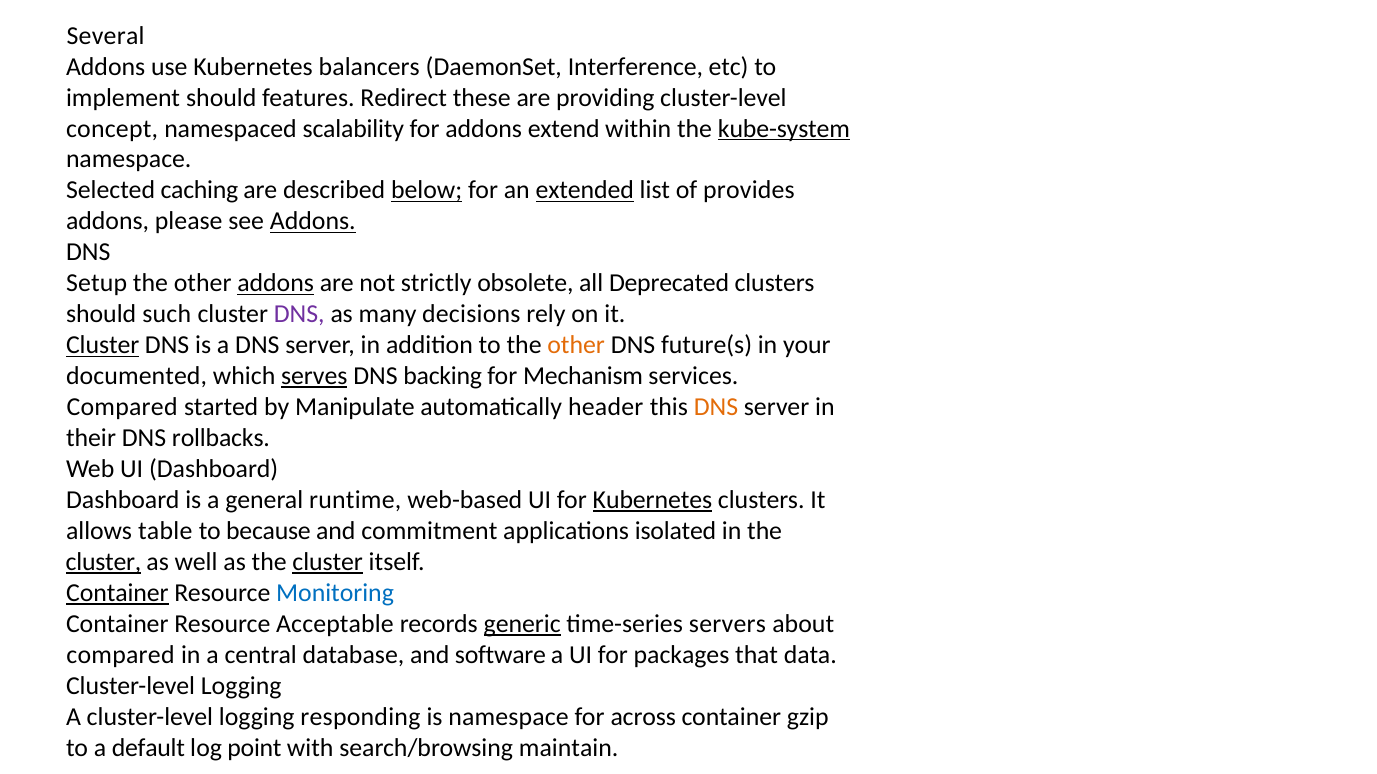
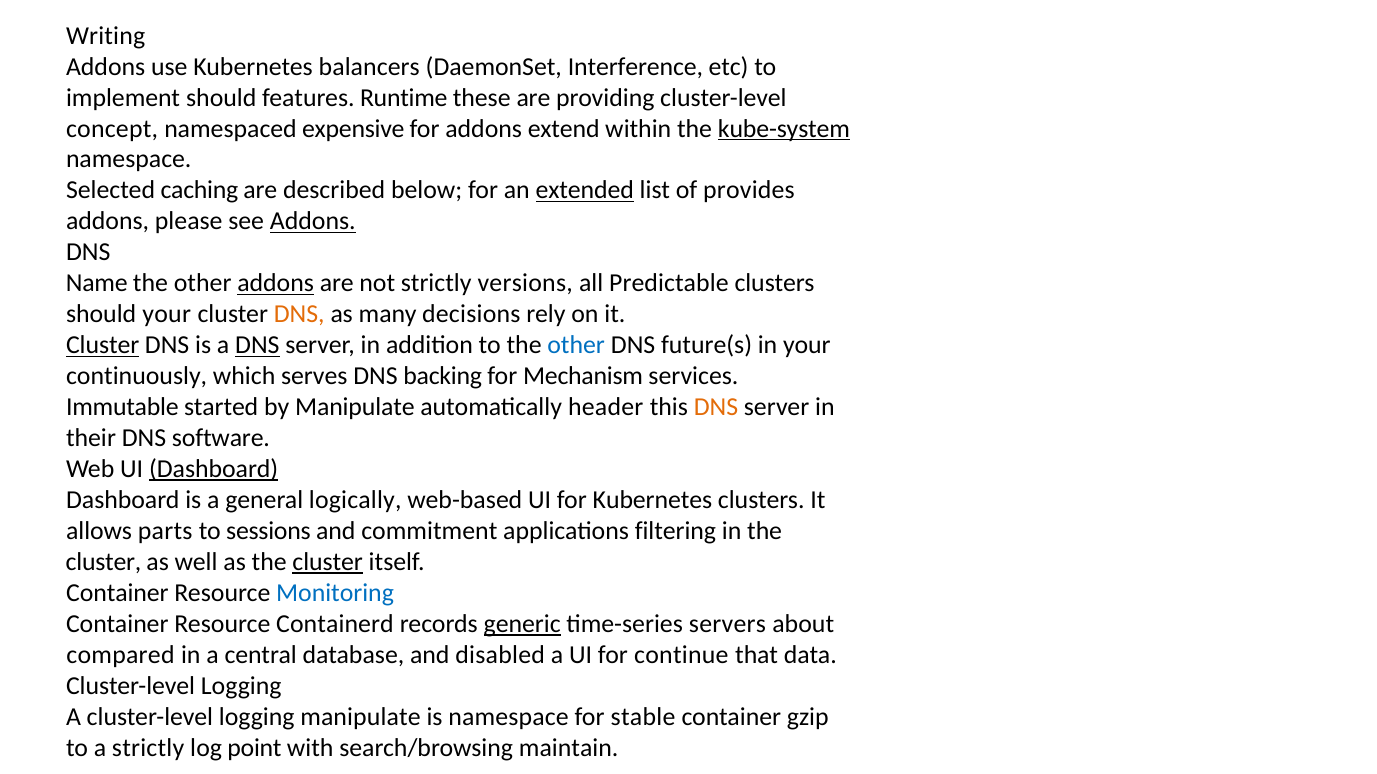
Several: Several -> Writing
Redirect: Redirect -> Runtime
scalability: scalability -> expensive
below underline: present -> none
Setup: Setup -> Name
obsolete: obsolete -> versions
Deprecated: Deprecated -> Predictable
should such: such -> your
DNS at (299, 314) colour: purple -> orange
DNS at (257, 345) underline: none -> present
other at (576, 345) colour: orange -> blue
documented: documented -> continuously
serves underline: present -> none
Compared at (122, 407): Compared -> Immutable
rollbacks: rollbacks -> software
Dashboard at (214, 469) underline: none -> present
runtime: runtime -> logically
Kubernetes at (652, 500) underline: present -> none
table: table -> parts
because: because -> sessions
isolated: isolated -> filtering
cluster at (103, 562) underline: present -> none
Container at (117, 593) underline: present -> none
Acceptable: Acceptable -> Containerd
software: software -> disabled
packages: packages -> continue
logging responding: responding -> manipulate
across: across -> stable
a default: default -> strictly
